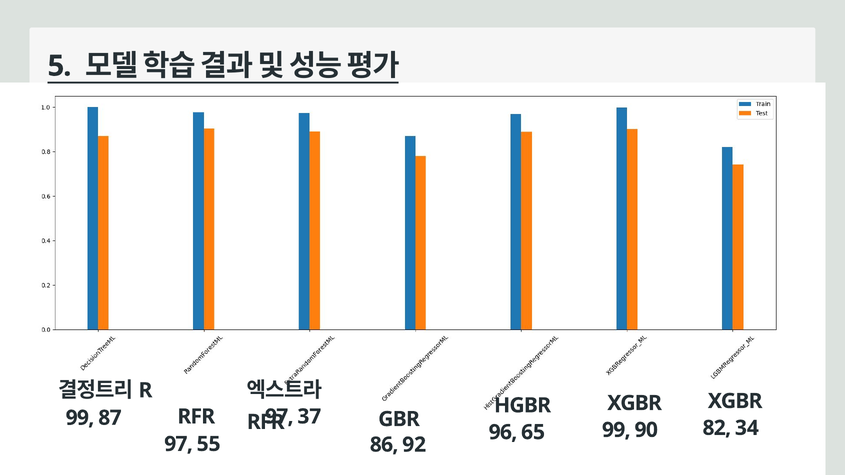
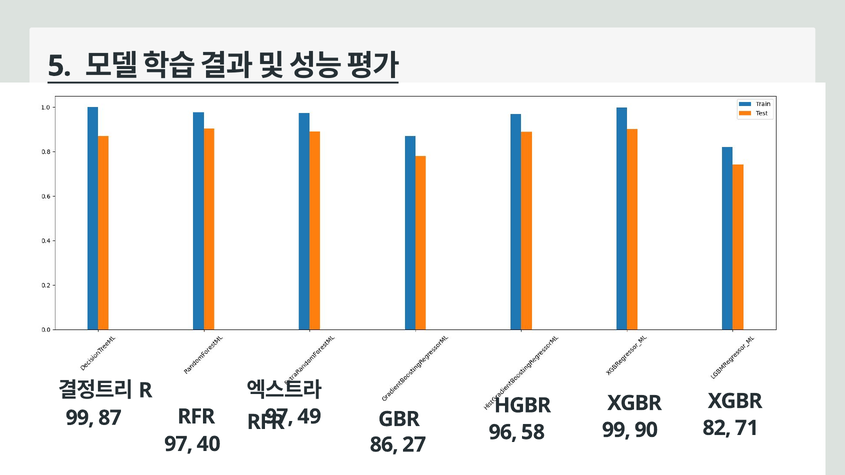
37: 37 -> 49
34: 34 -> 71
65: 65 -> 58
55: 55 -> 40
92: 92 -> 27
